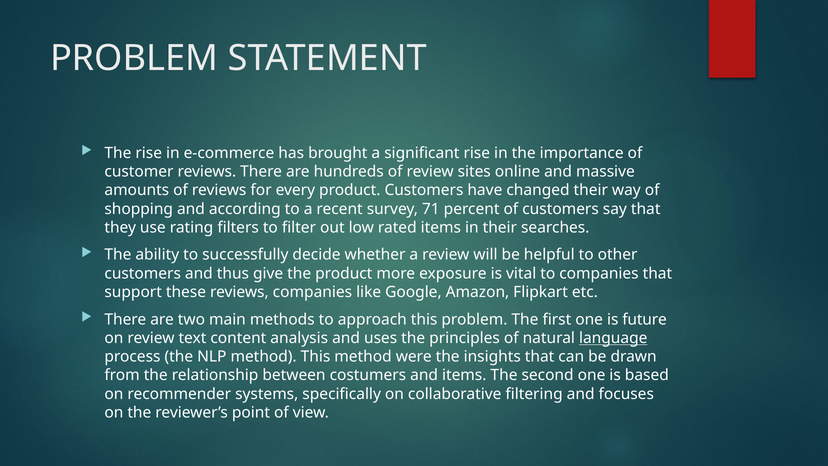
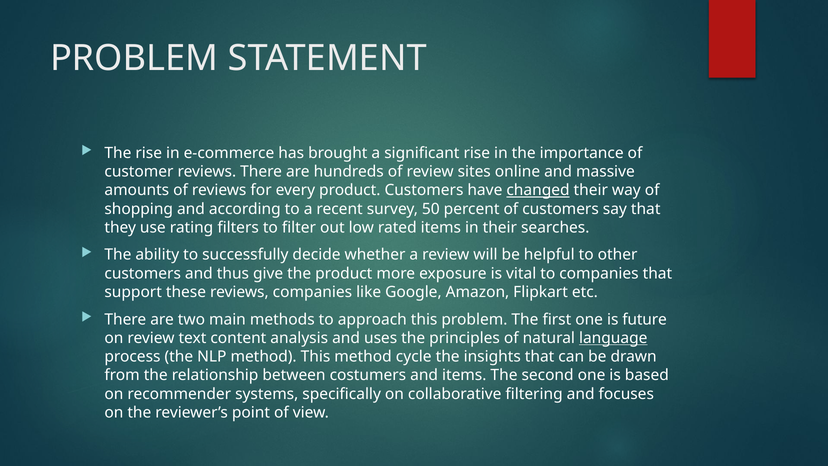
changed underline: none -> present
71: 71 -> 50
were: were -> cycle
